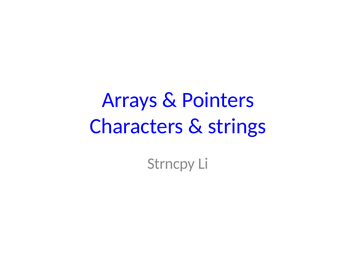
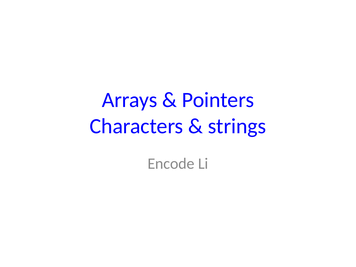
Strncpy: Strncpy -> Encode
